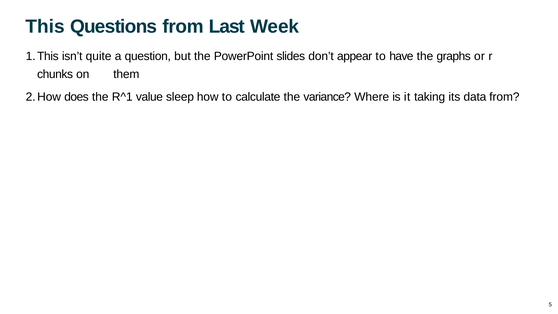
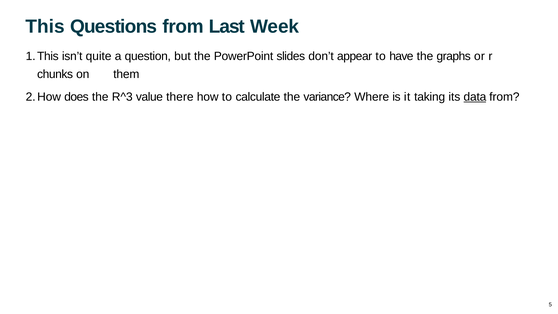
R^1: R^1 -> R^3
sleep: sleep -> there
data underline: none -> present
